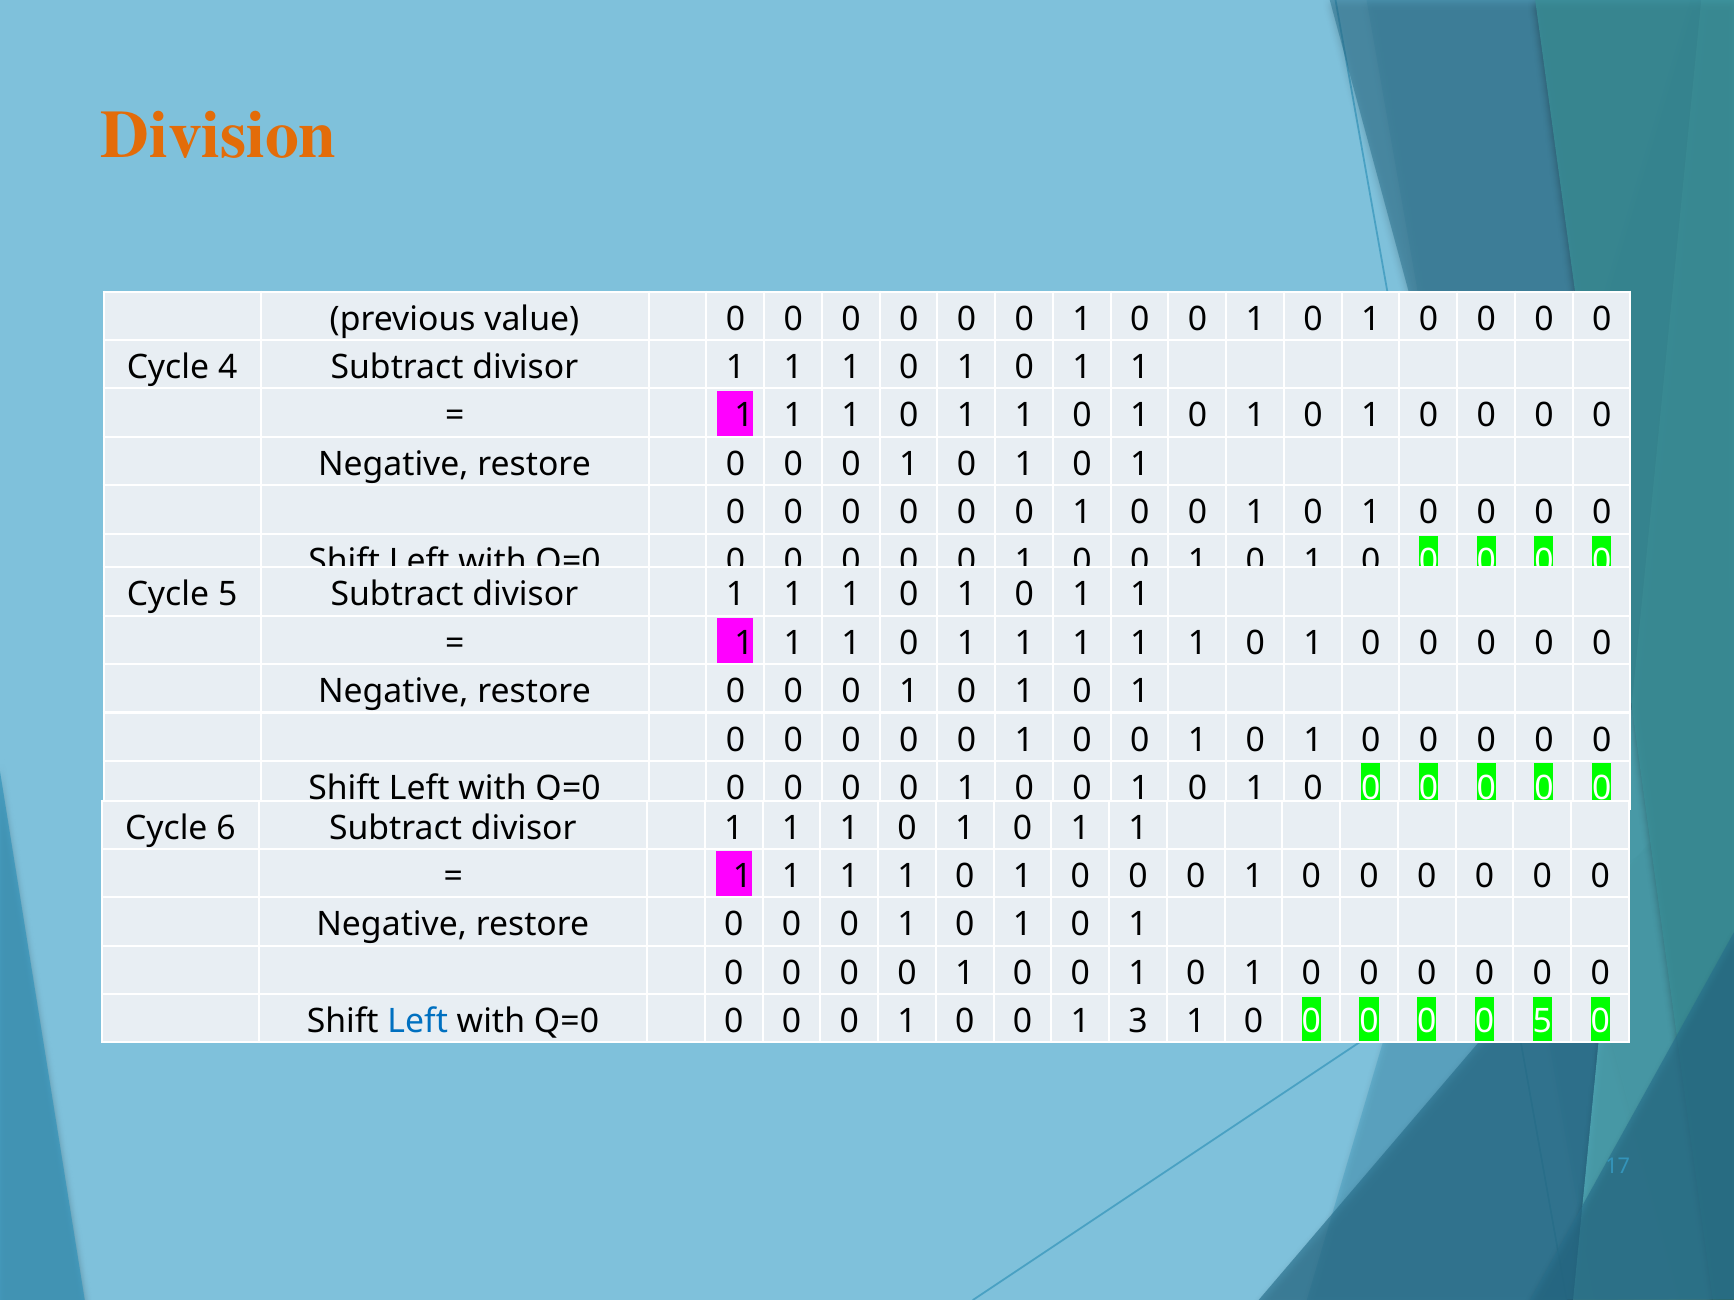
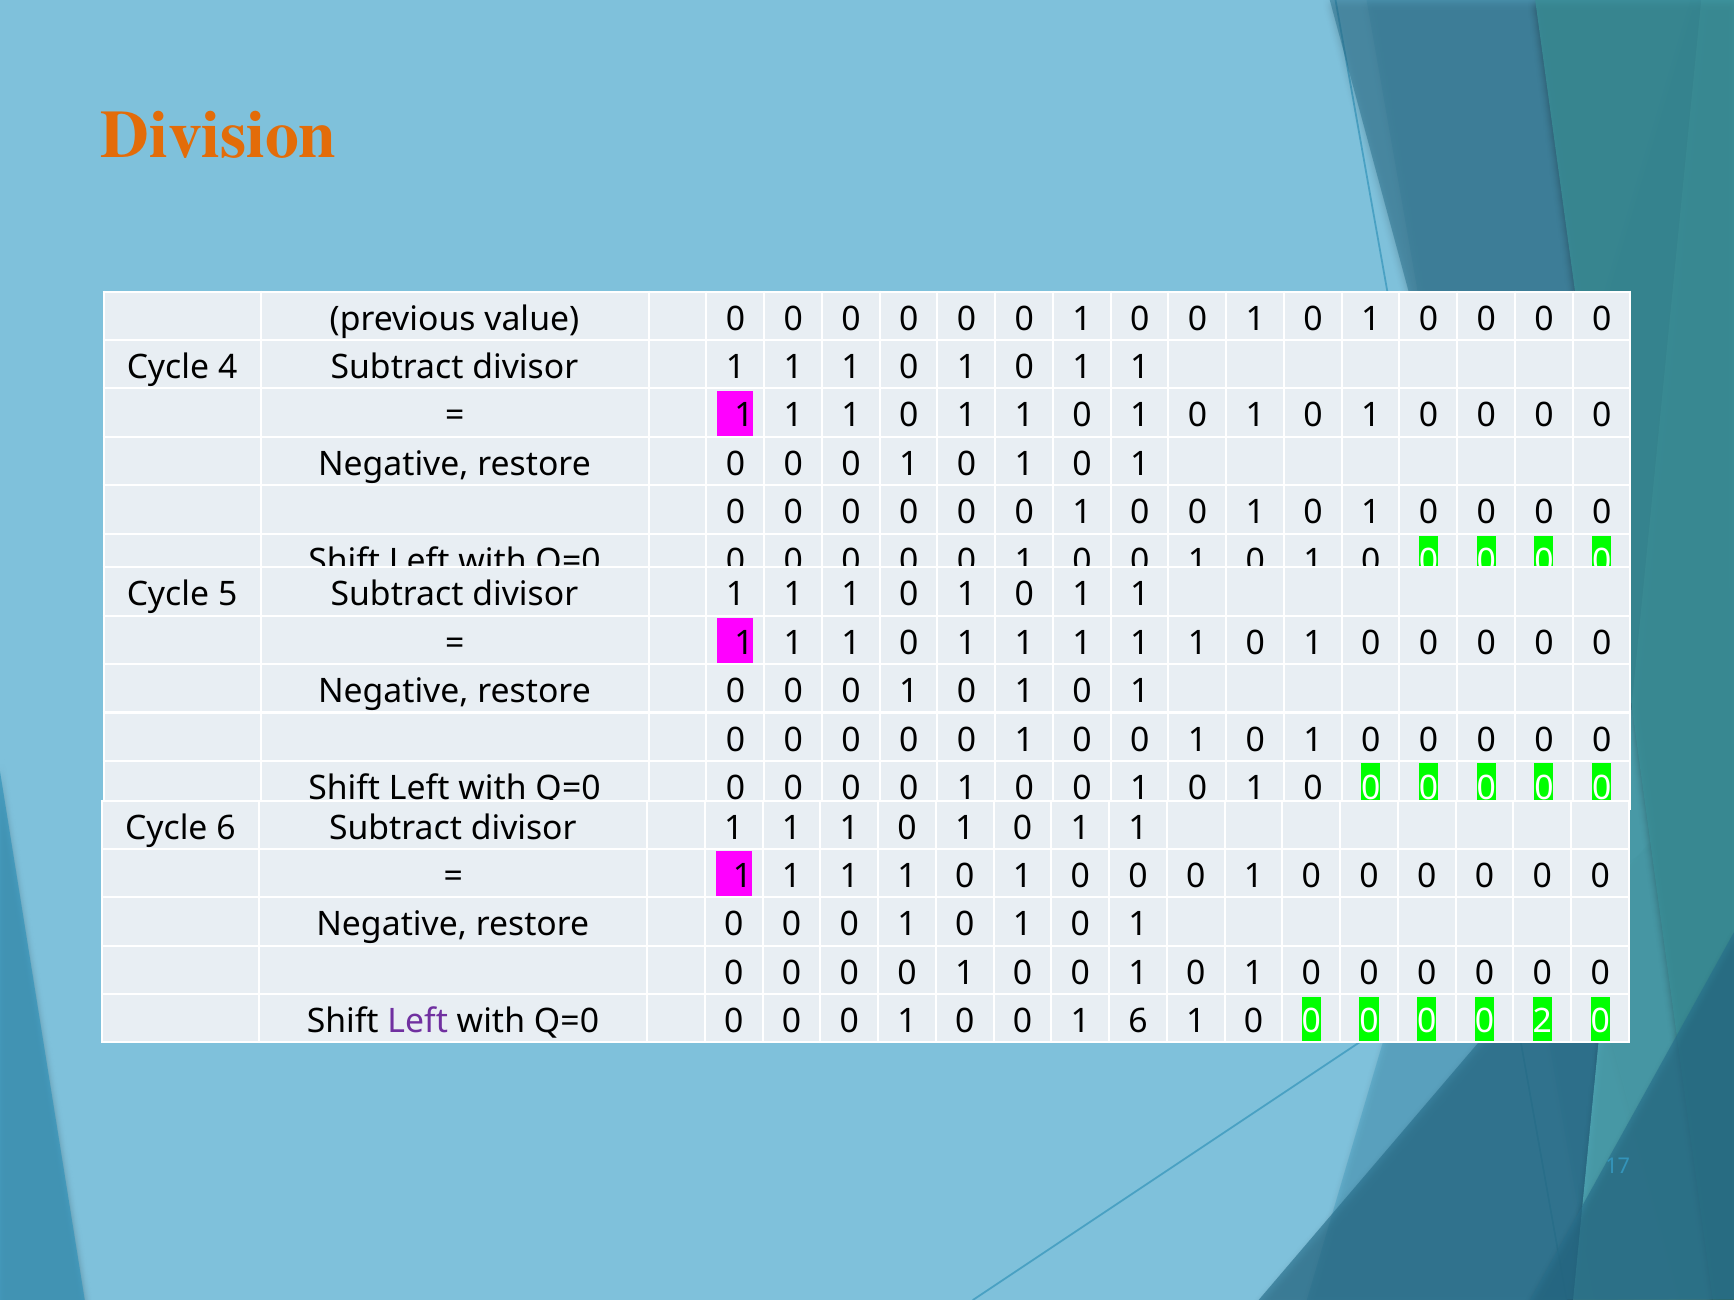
Left at (418, 1022) colour: blue -> purple
1 3: 3 -> 6
0 5: 5 -> 2
